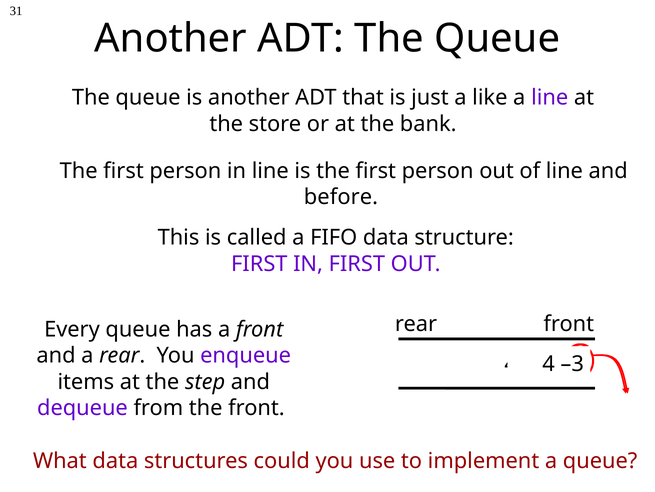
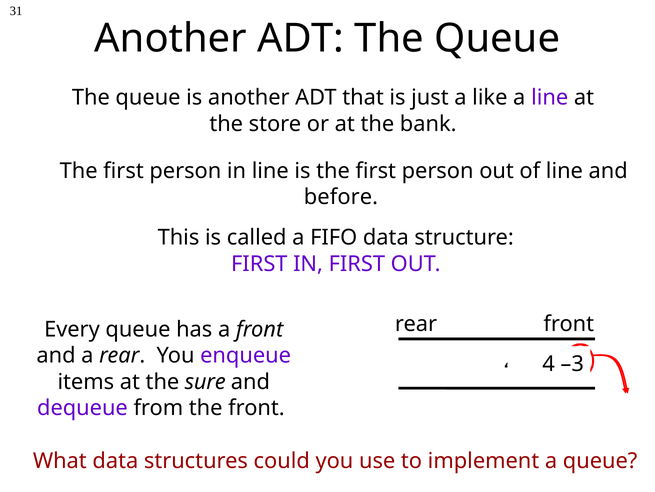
step: step -> sure
